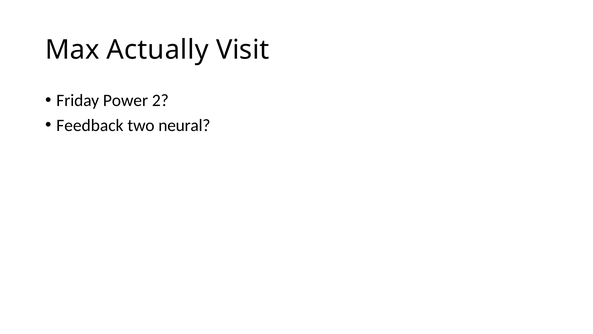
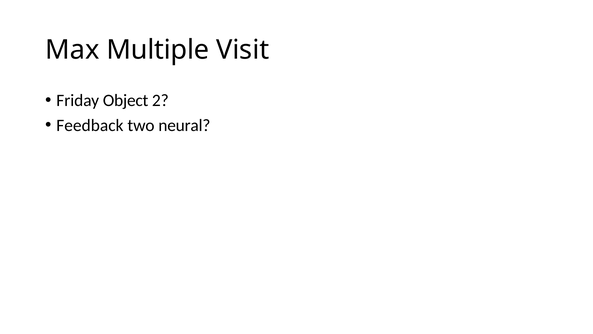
Actually: Actually -> Multiple
Power: Power -> Object
